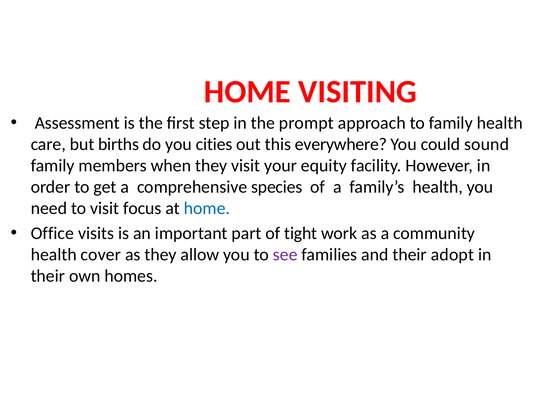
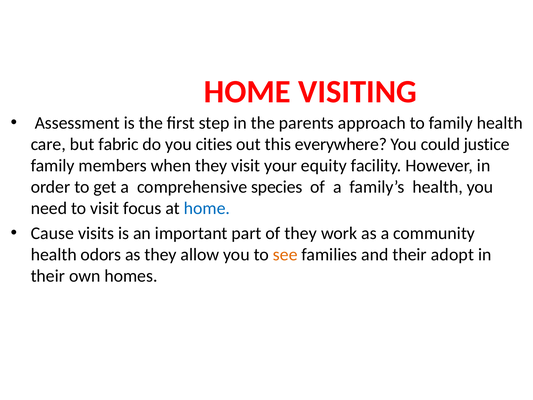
prompt: prompt -> parents
births: births -> fabric
sound: sound -> justice
Office: Office -> Cause
of tight: tight -> they
cover: cover -> odors
see colour: purple -> orange
